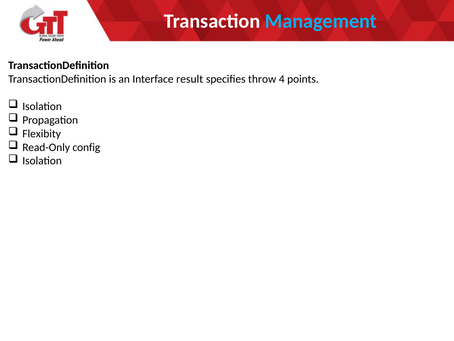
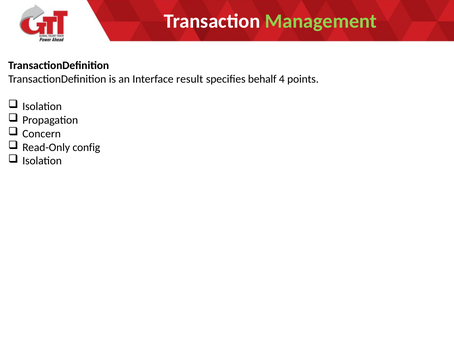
Management colour: light blue -> light green
throw: throw -> behalf
Flexibity: Flexibity -> Concern
